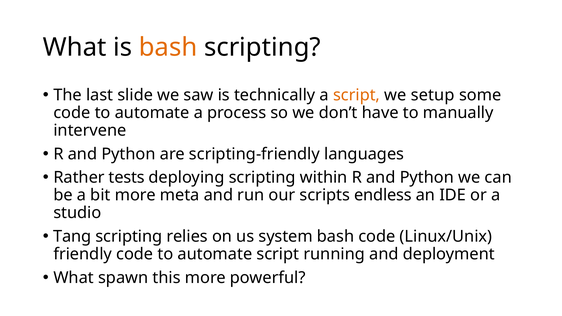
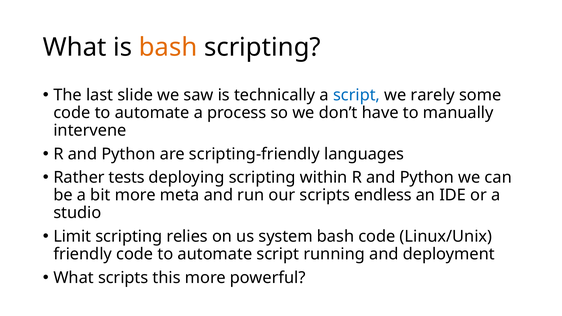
script at (357, 95) colour: orange -> blue
setup: setup -> rarely
Tang: Tang -> Limit
What spawn: spawn -> scripts
